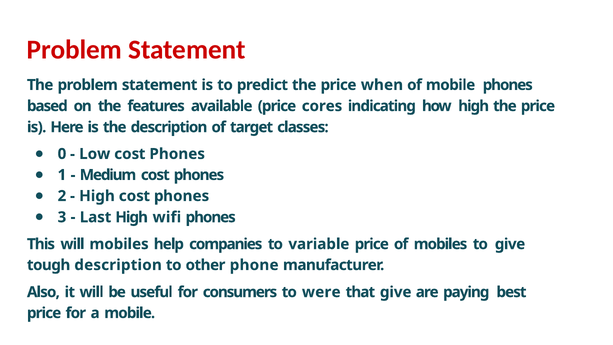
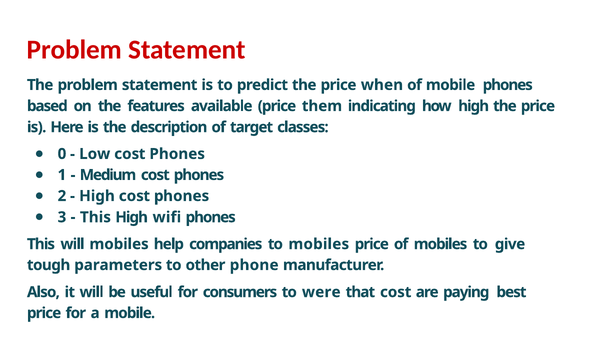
cores: cores -> them
Last at (96, 217): Last -> This
to variable: variable -> mobiles
tough description: description -> parameters
that give: give -> cost
